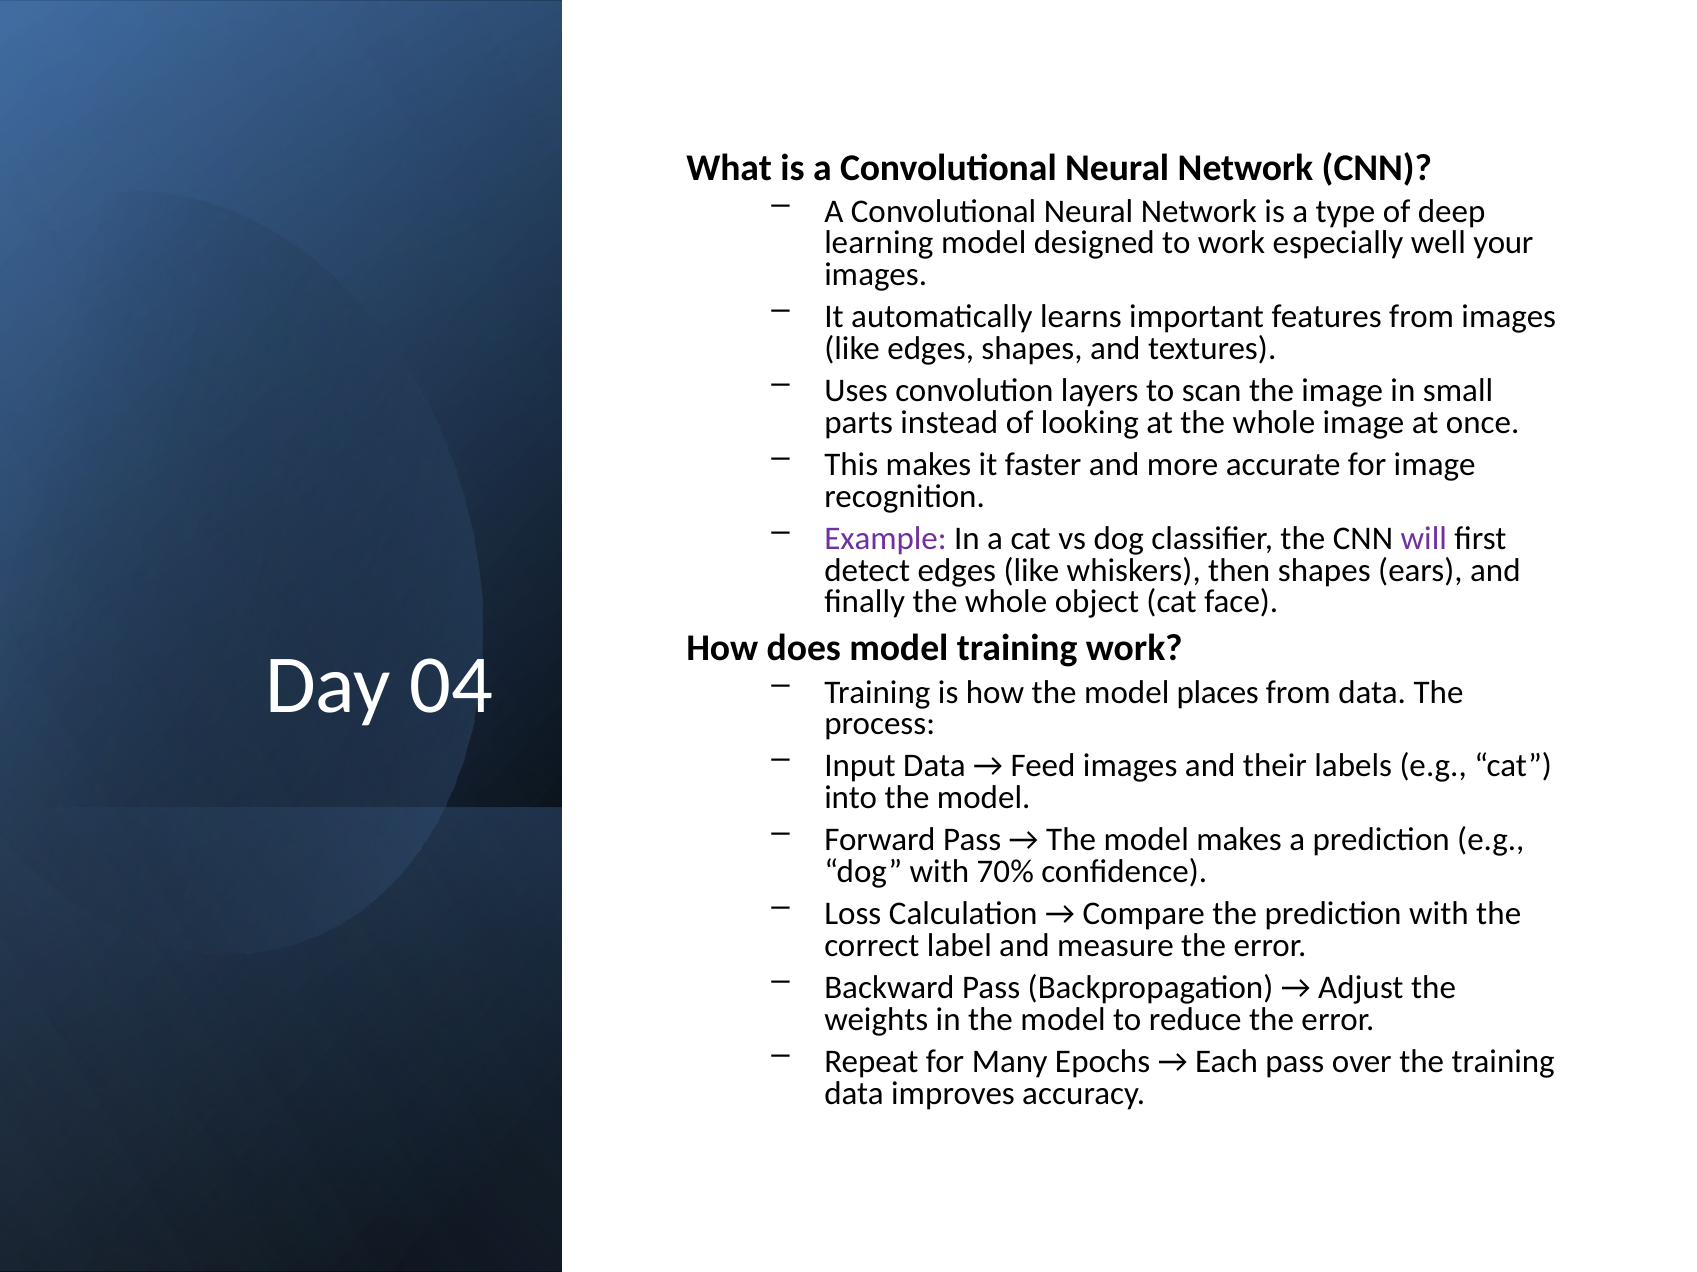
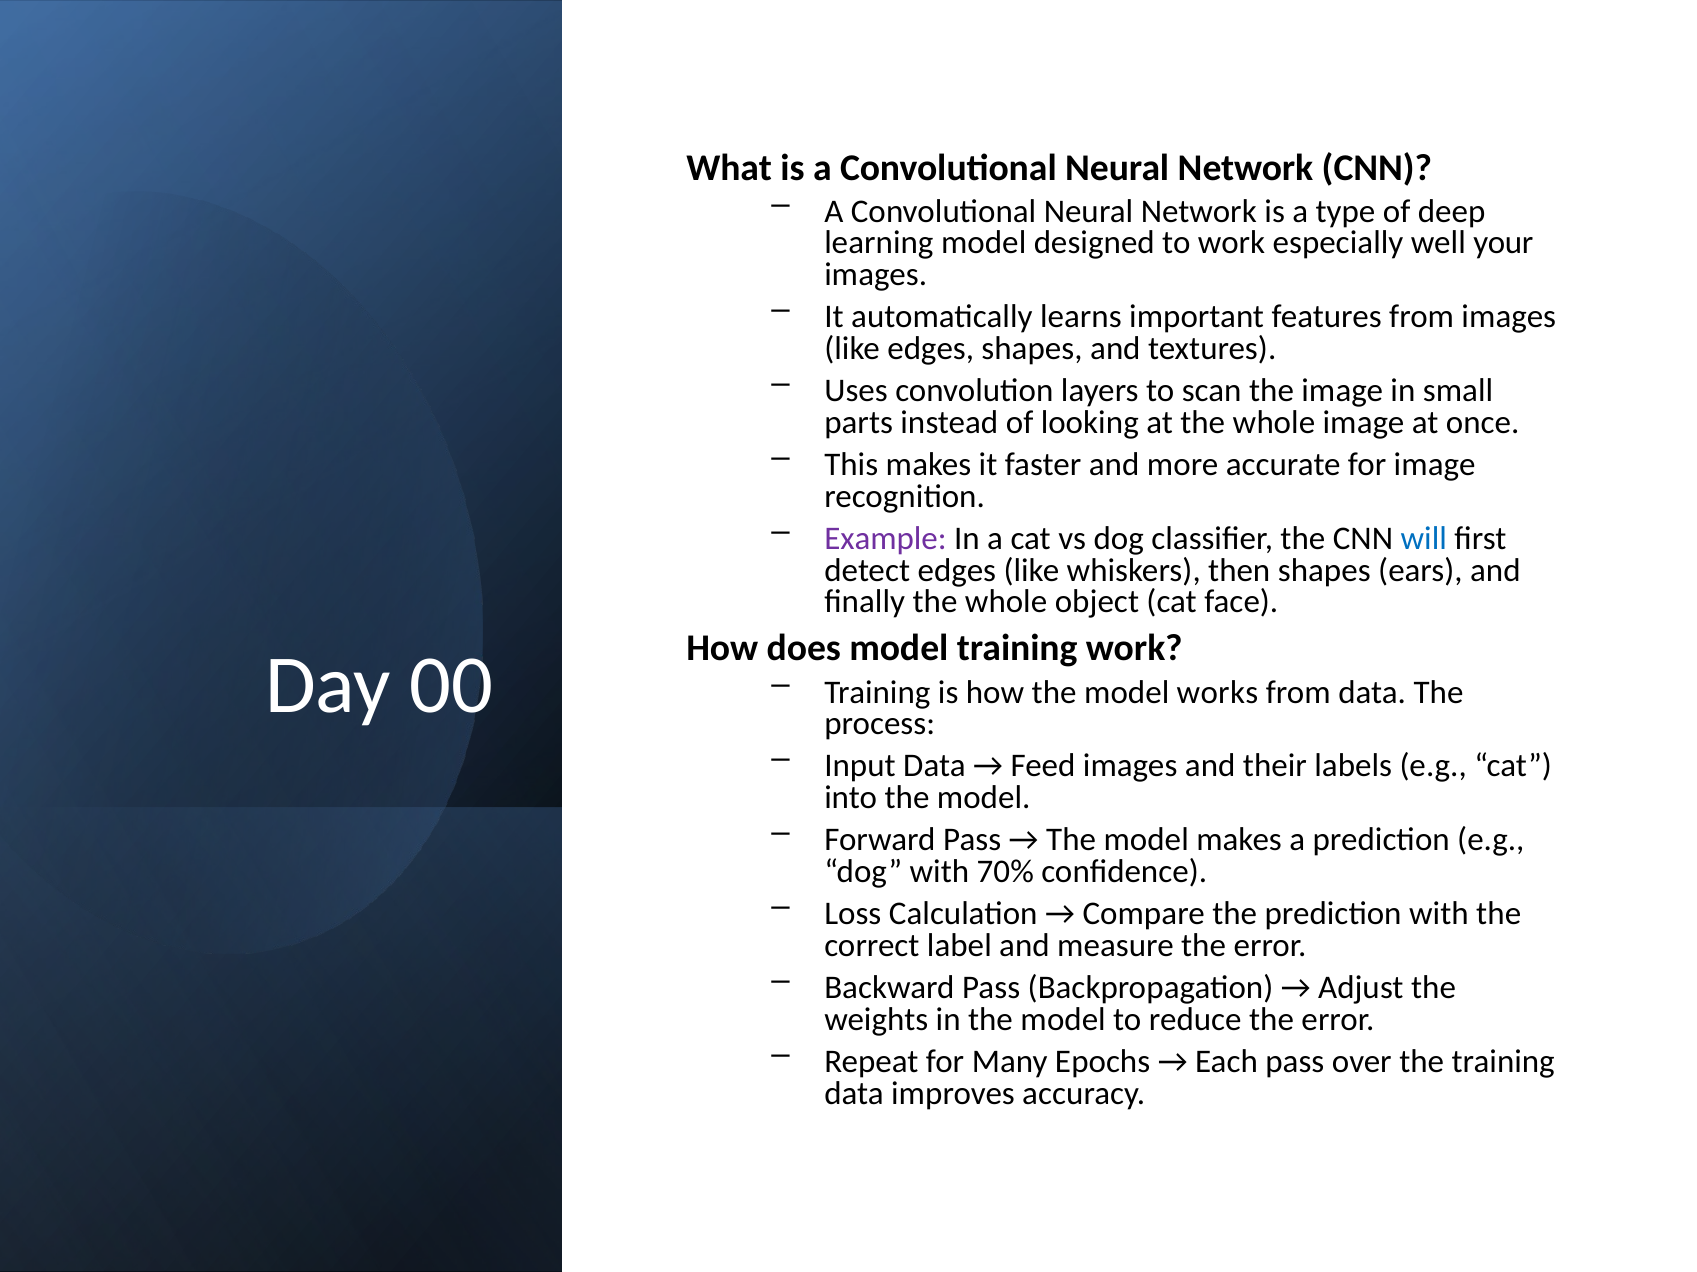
will colour: purple -> blue
04: 04 -> 00
places: places -> works
